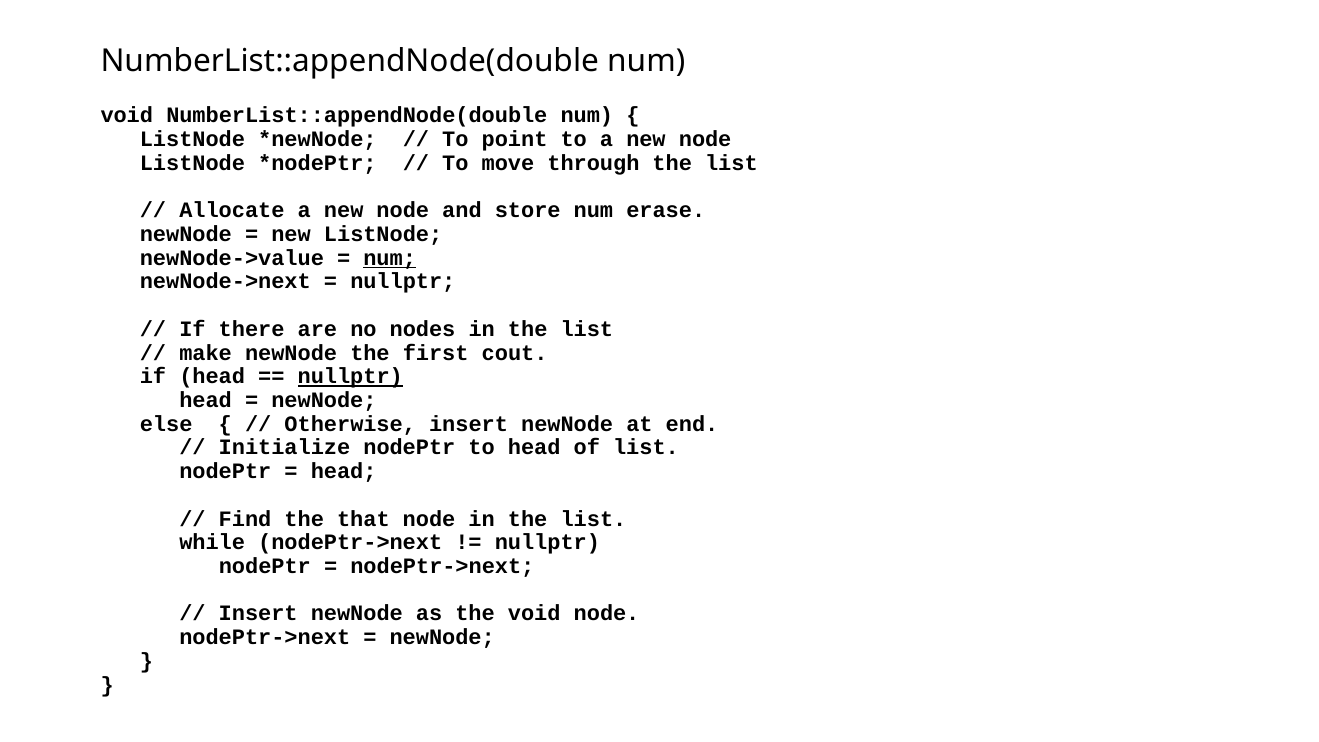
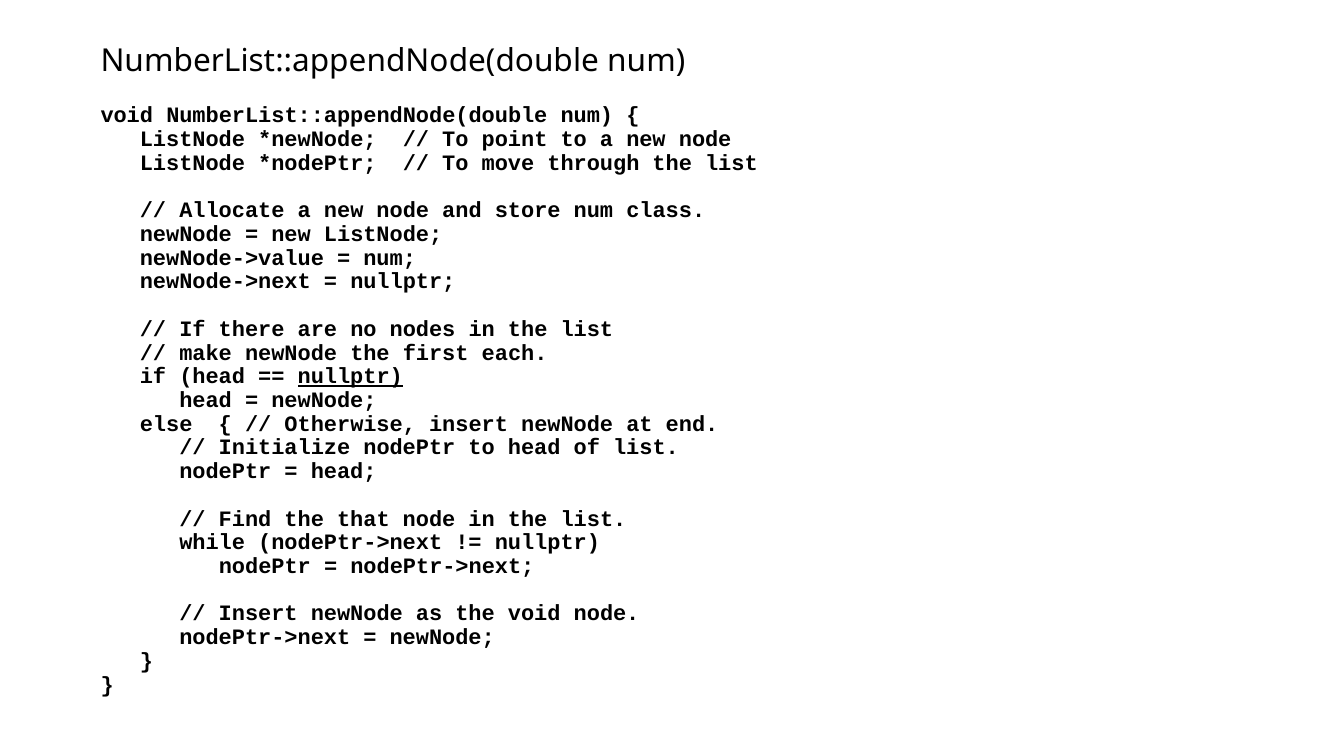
erase: erase -> class
num at (390, 258) underline: present -> none
cout: cout -> each
